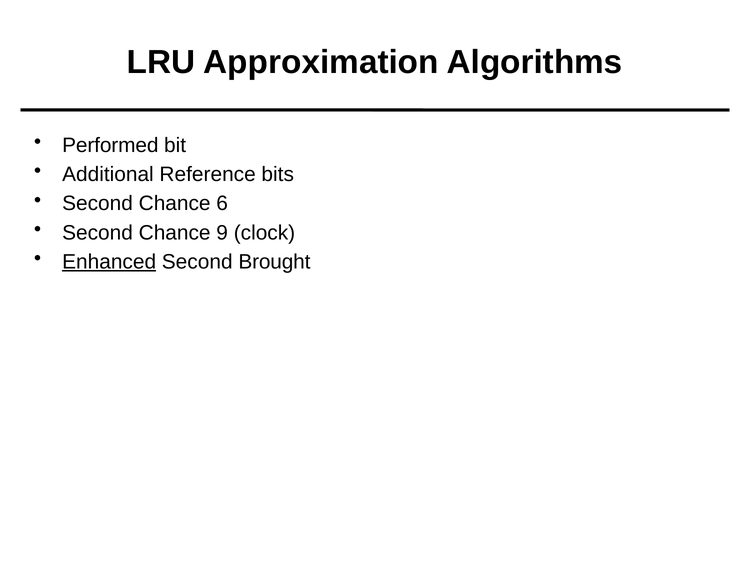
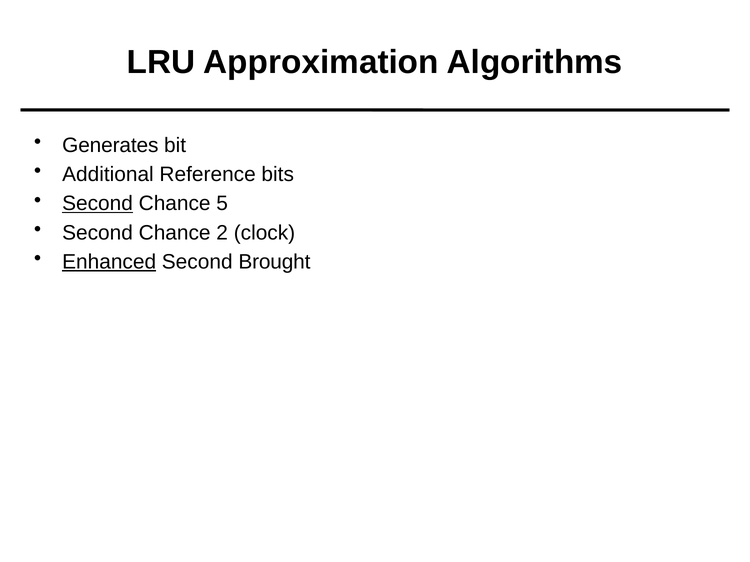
Performed: Performed -> Generates
Second at (98, 204) underline: none -> present
6: 6 -> 5
9: 9 -> 2
